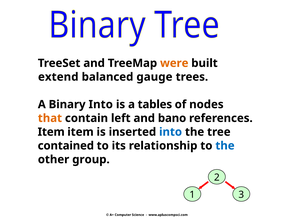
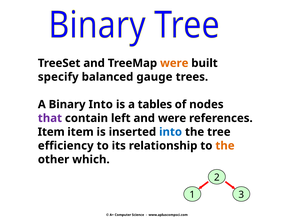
extend: extend -> specify
that colour: orange -> purple
and bano: bano -> were
contained: contained -> efficiency
the at (225, 145) colour: blue -> orange
group: group -> which
